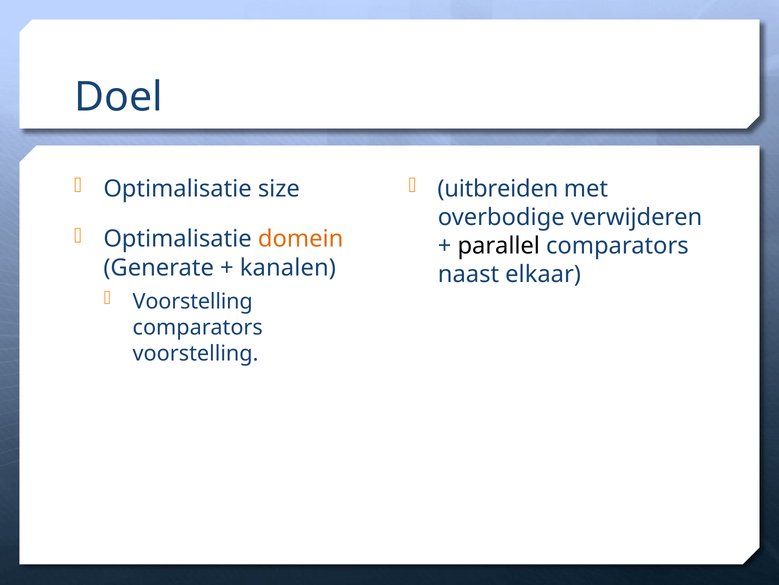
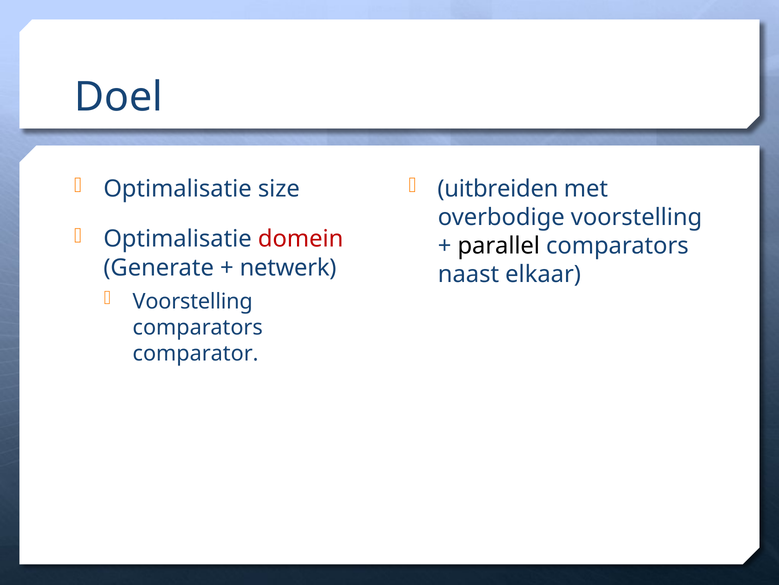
overbodige verwijderen: verwijderen -> voorstelling
domein colour: orange -> red
kanalen: kanalen -> netwerk
voorstelling at (196, 353): voorstelling -> comparator
